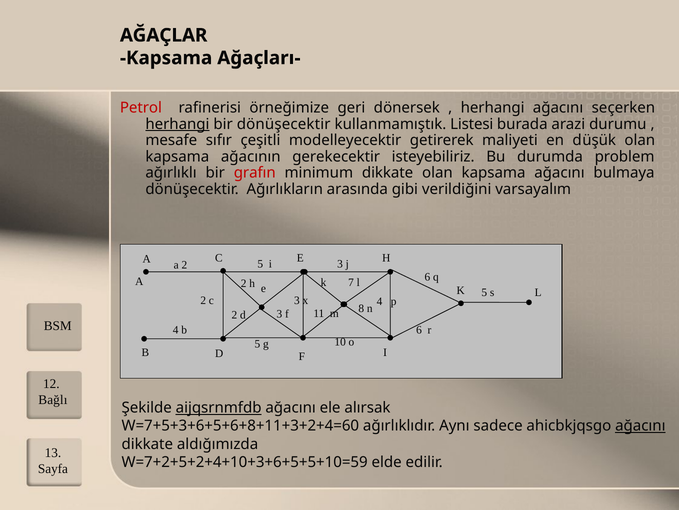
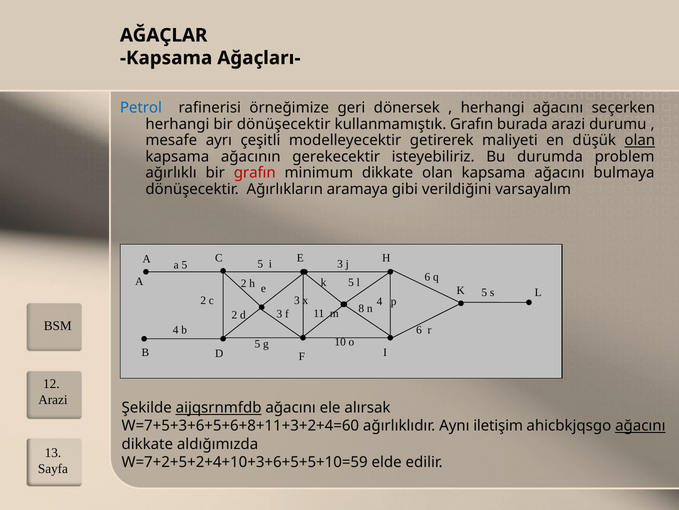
Petrol colour: red -> blue
herhangi at (177, 124) underline: present -> none
kullanmamıştık Listesi: Listesi -> Grafın
sıfır: sıfır -> ayrı
olan at (640, 140) underline: none -> present
arasında: arasında -> aramaya
2 at (184, 265): 2 -> 5
7 at (351, 282): 7 -> 5
Bağlı at (53, 399): Bağlı -> Arazi
sadece: sadece -> iletişim
